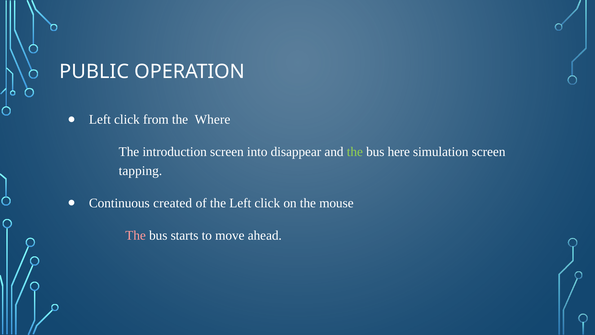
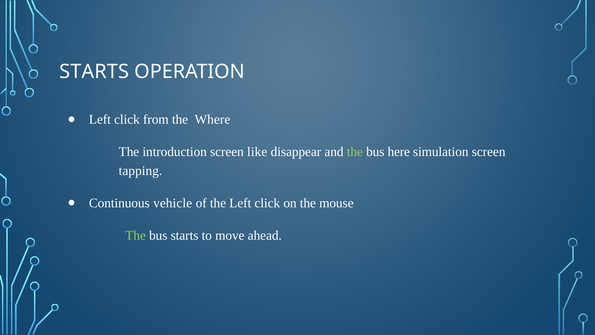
PUBLIC at (94, 72): PUBLIC -> STARTS
into: into -> like
created: created -> vehicle
The at (136, 235) colour: pink -> light green
